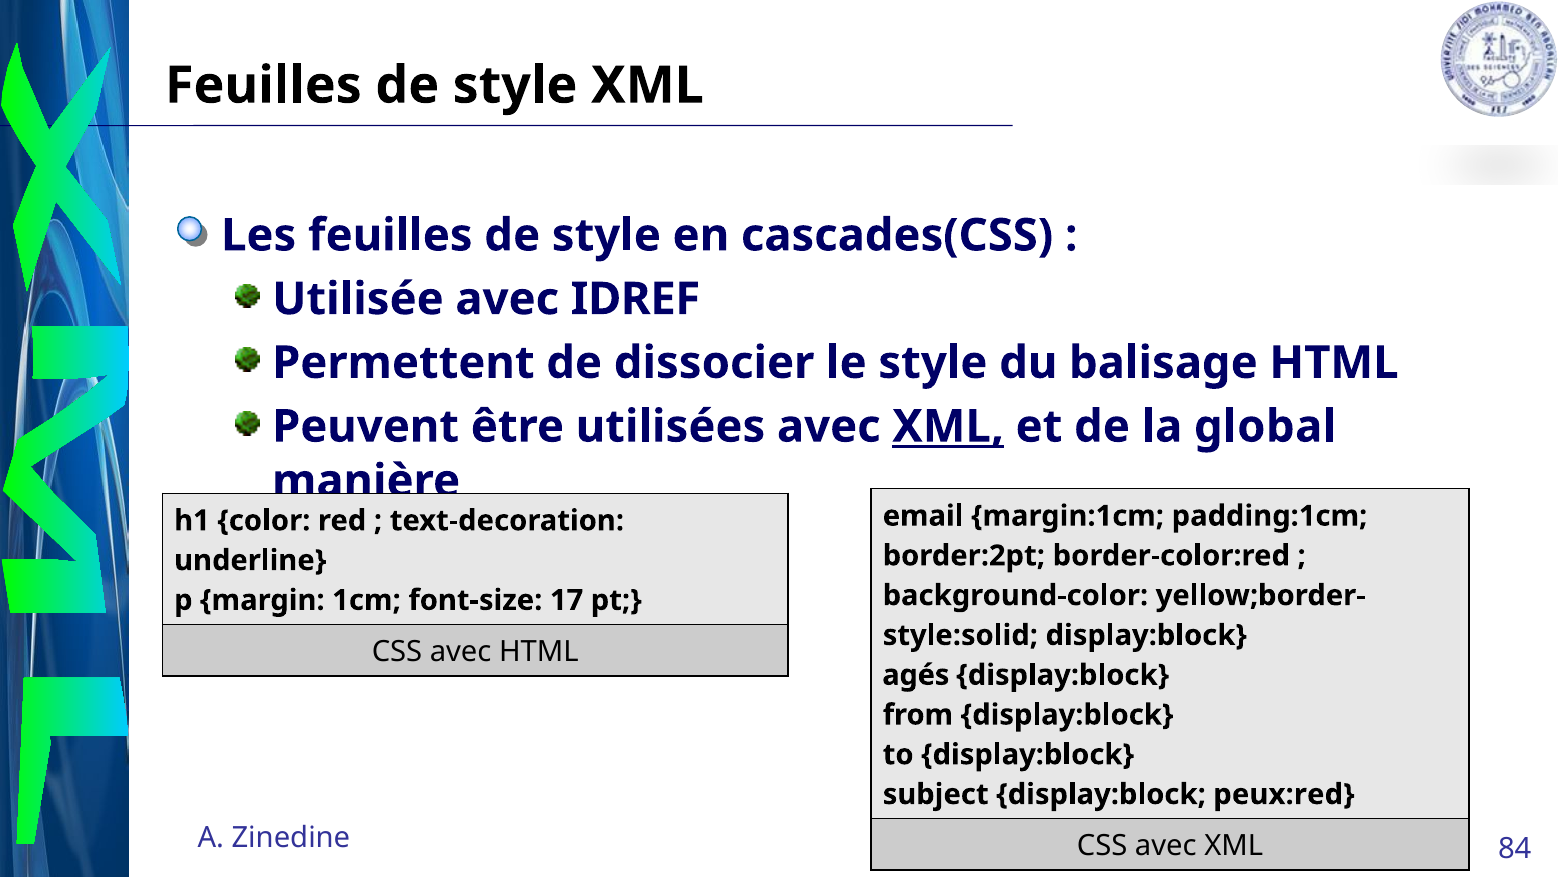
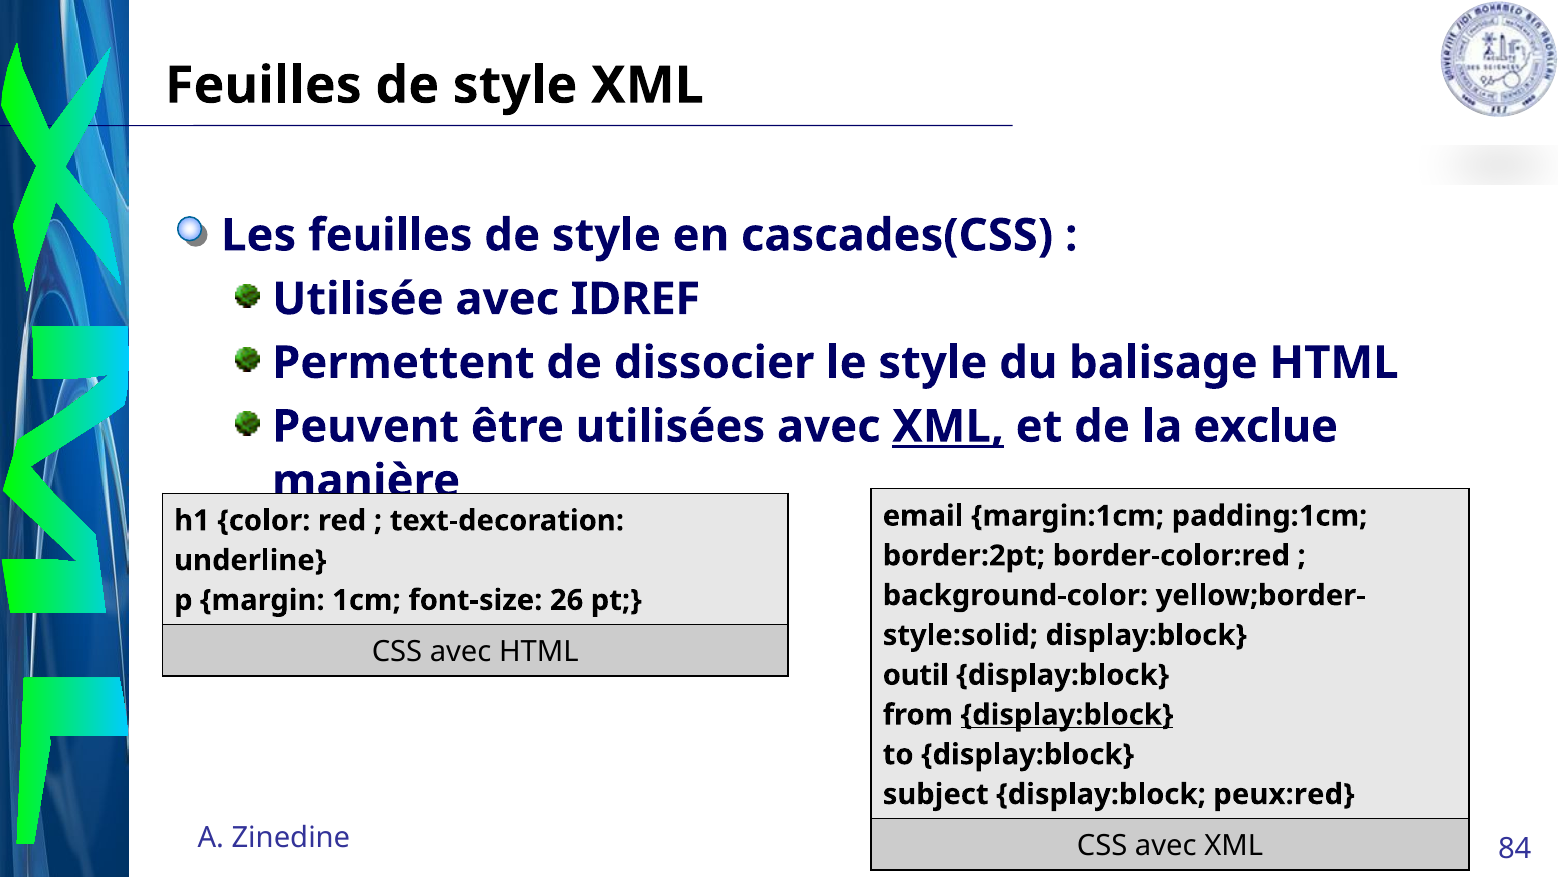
global: global -> exclue
17: 17 -> 26
agés: agés -> outil
display:block at (1067, 714) underline: none -> present
